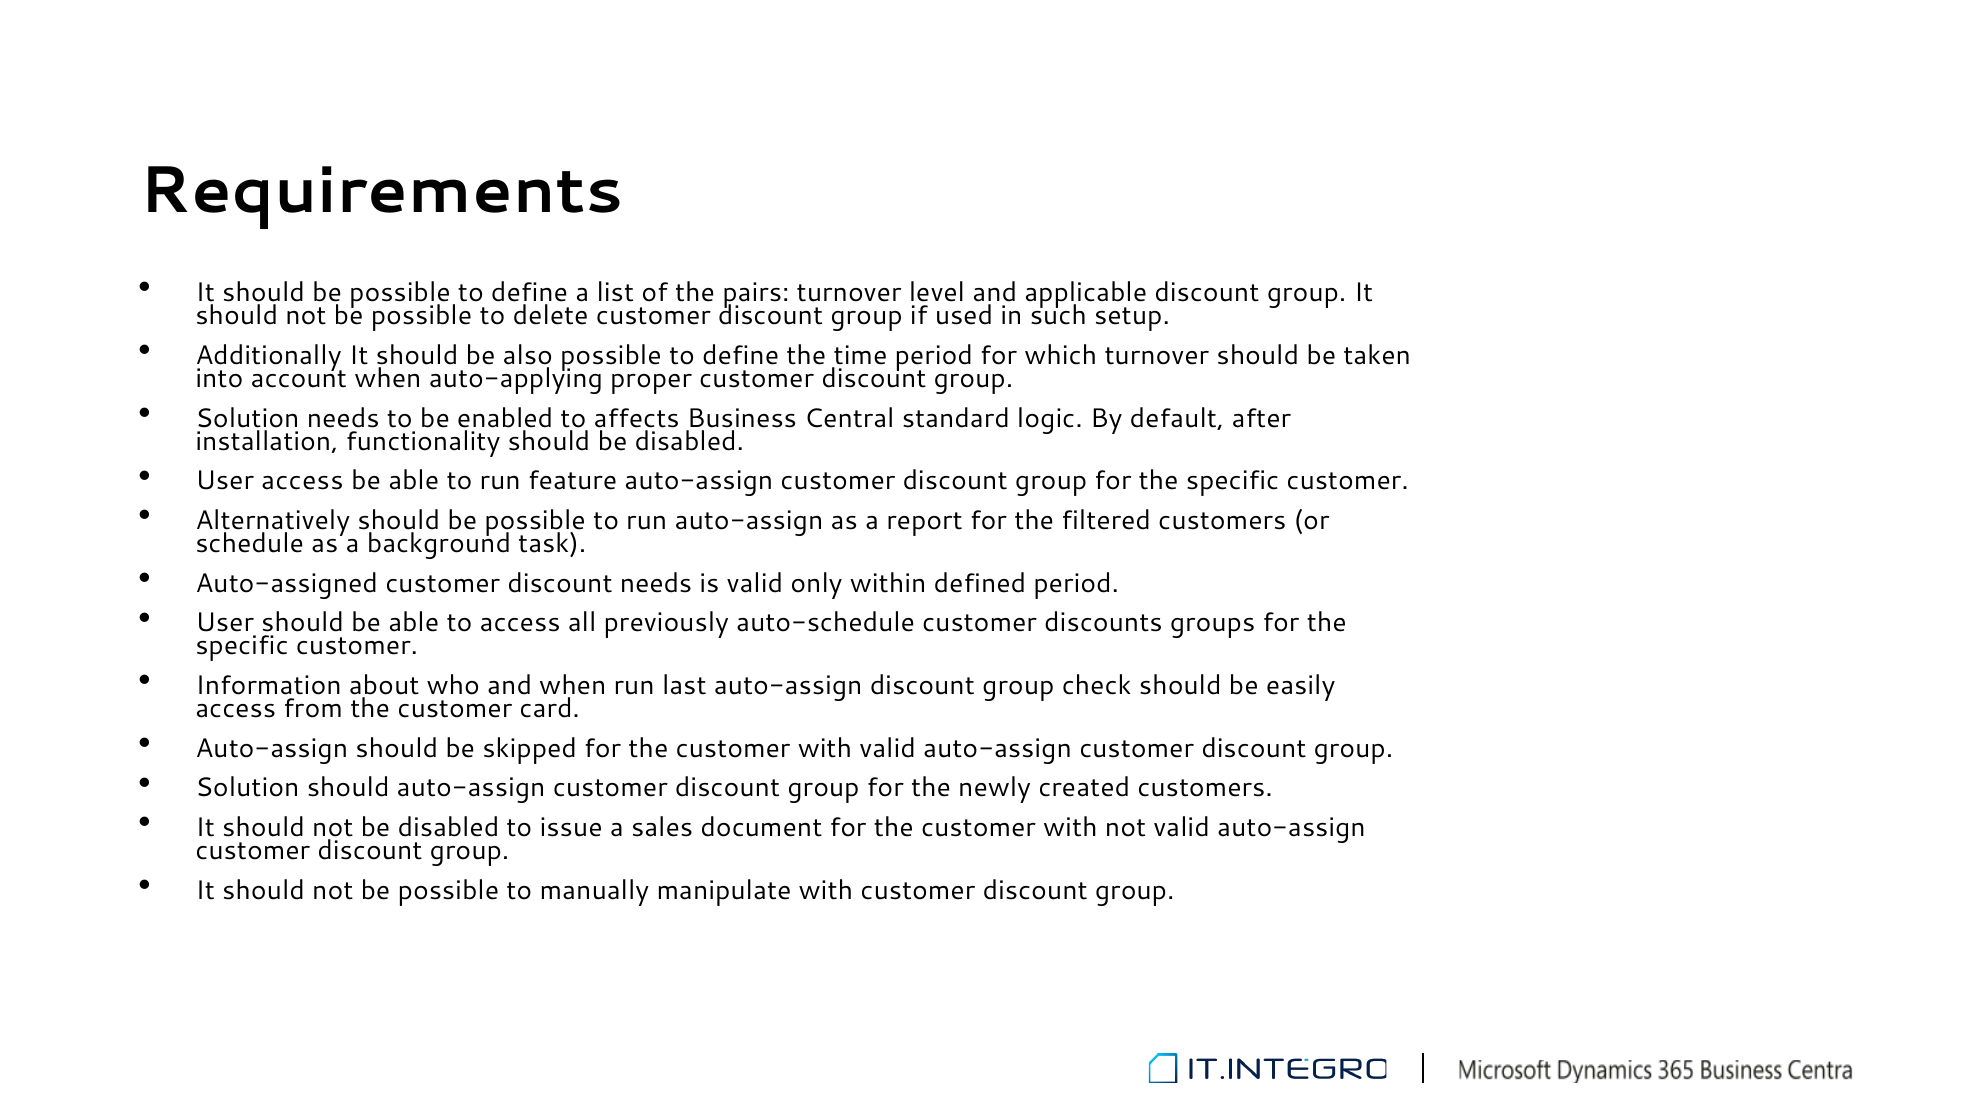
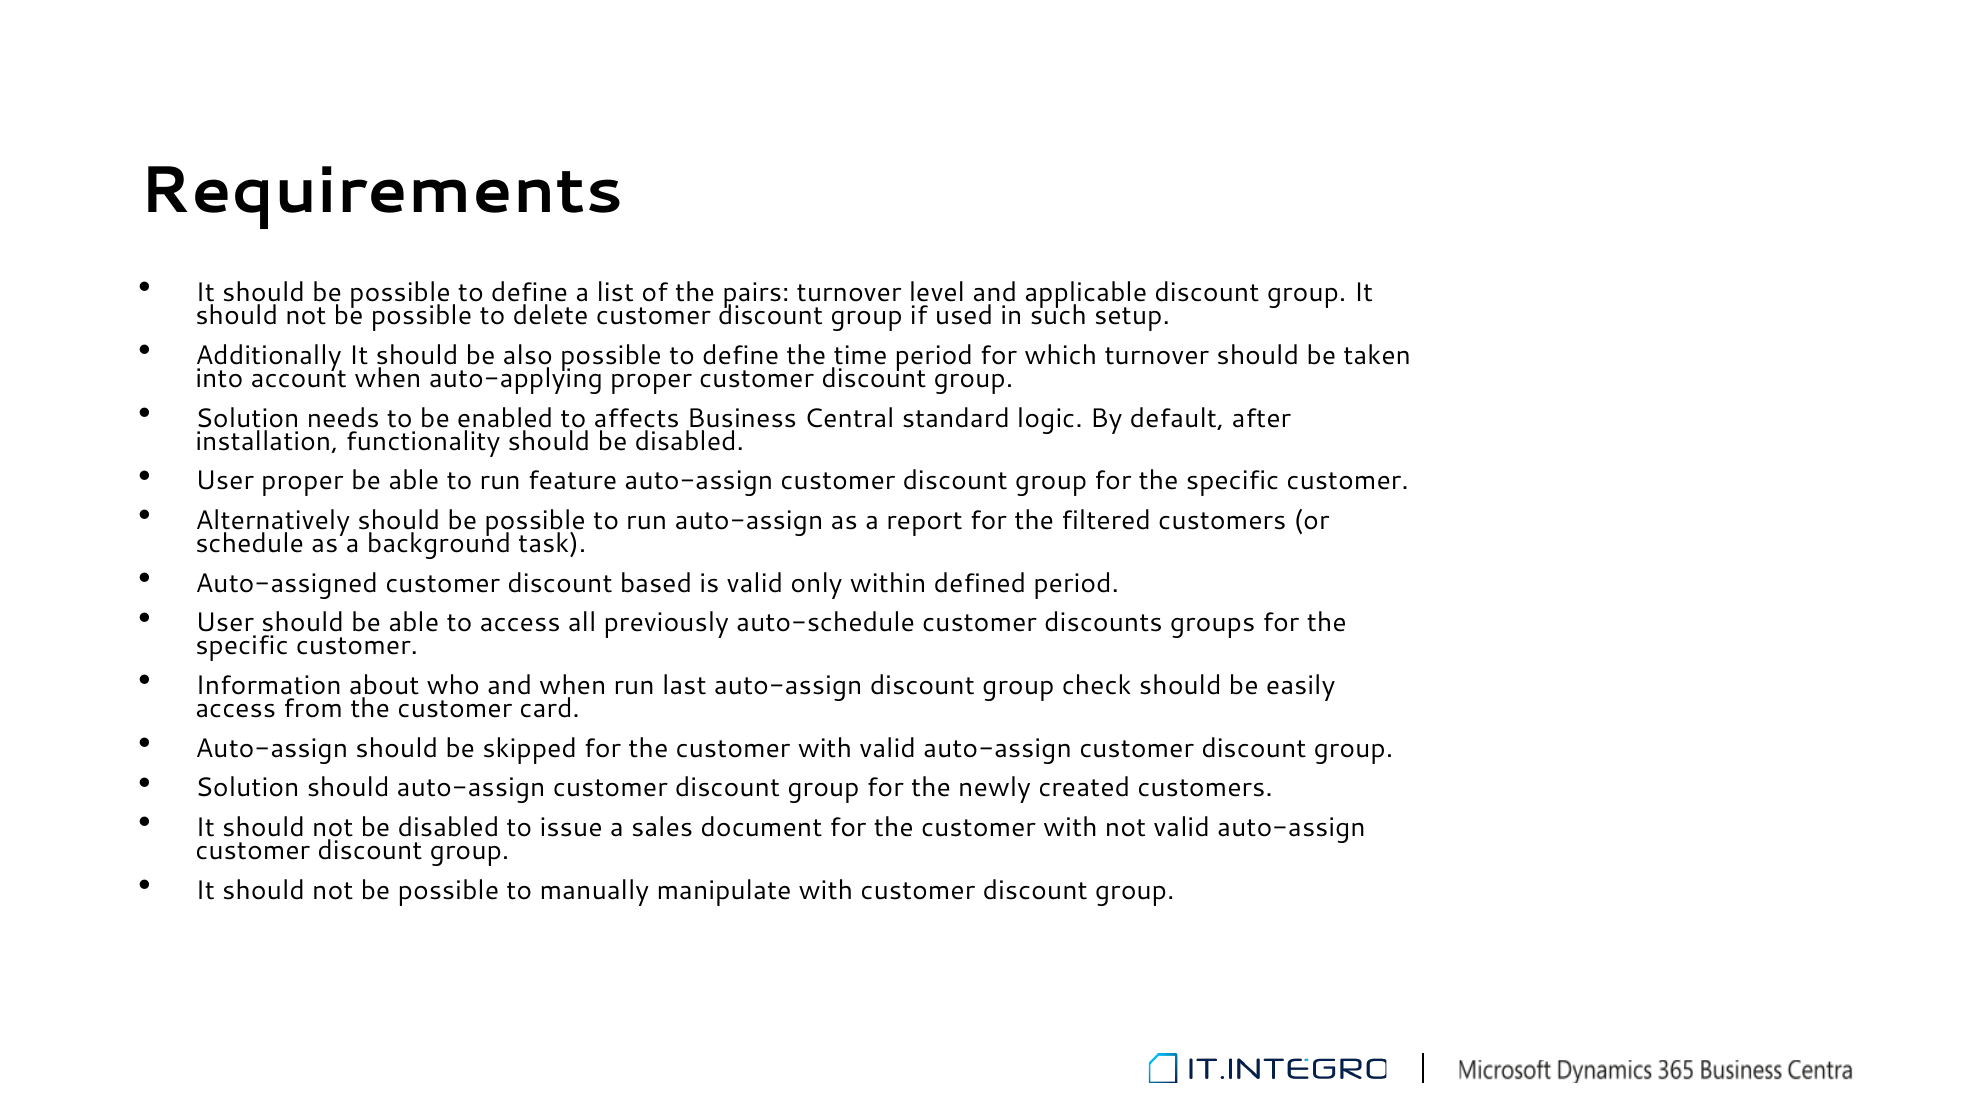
User access: access -> proper
discount needs: needs -> based
